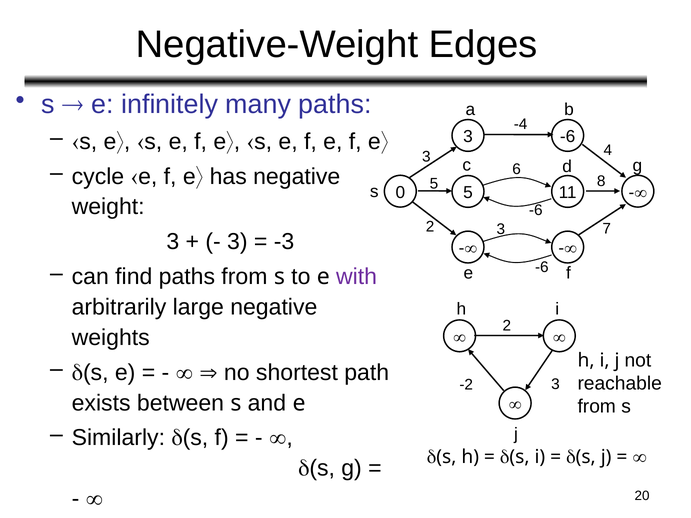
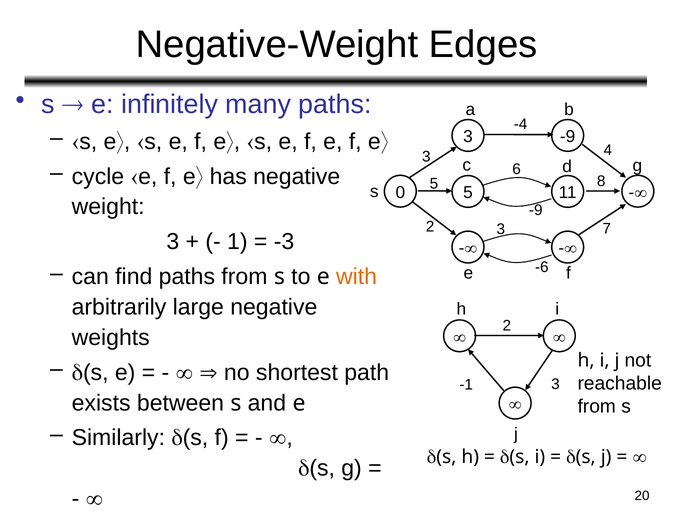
3 -6: -6 -> -9
-6 at (536, 210): -6 -> -9
3 at (237, 242): 3 -> 1
with colour: purple -> orange
-2: -2 -> -1
